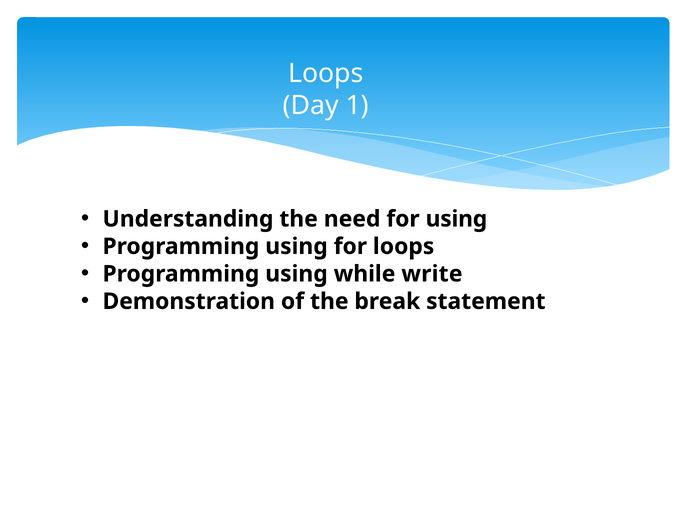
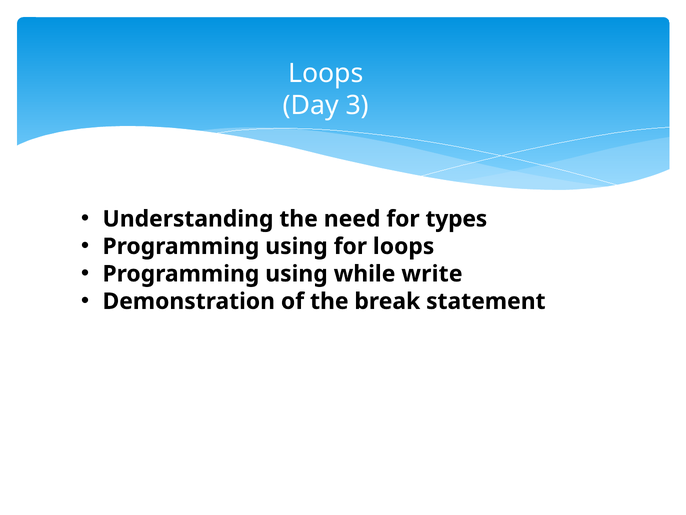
1: 1 -> 3
for using: using -> types
